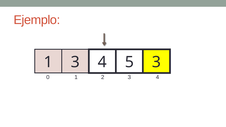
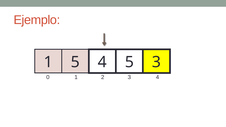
1 3: 3 -> 5
